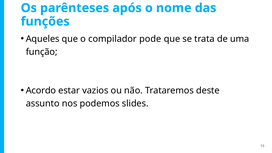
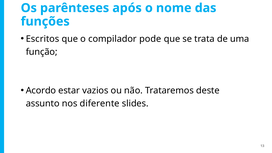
Aqueles: Aqueles -> Escritos
podemos: podemos -> diferente
